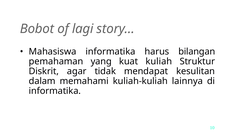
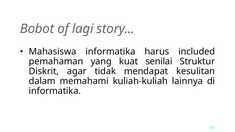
bilangan: bilangan -> included
kuliah: kuliah -> senilai
